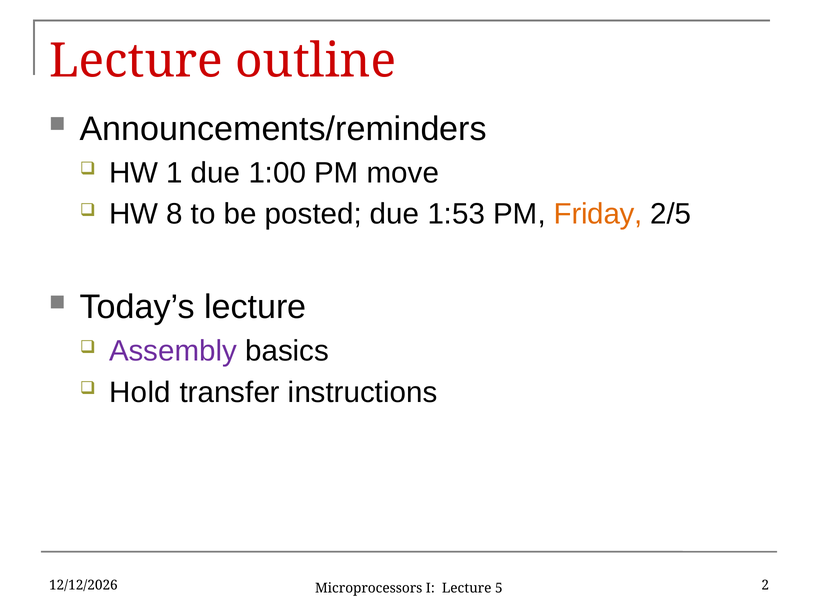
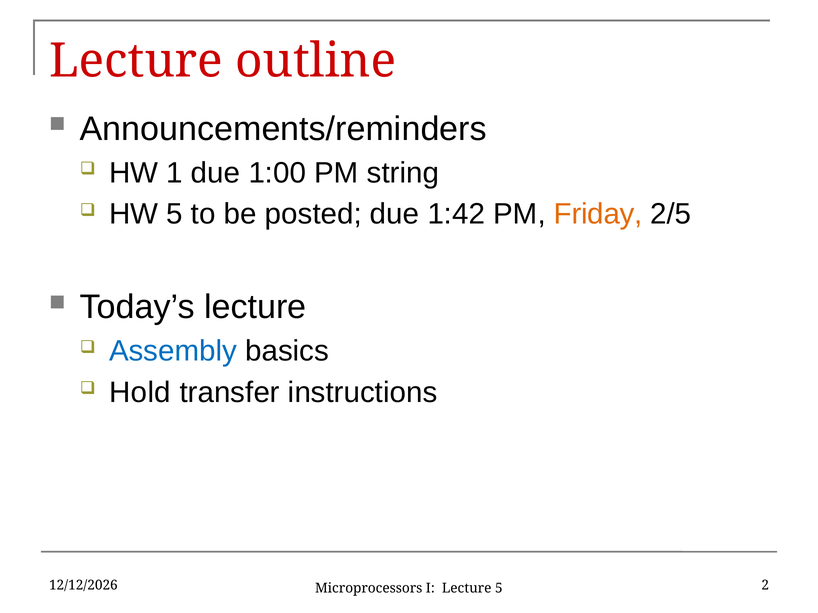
move: move -> string
HW 8: 8 -> 5
1:53: 1:53 -> 1:42
Assembly colour: purple -> blue
